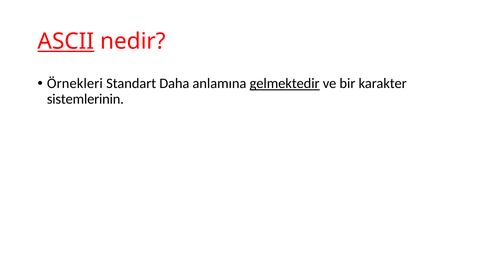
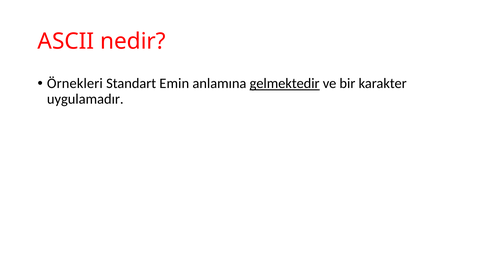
ASCII underline: present -> none
Daha: Daha -> Emin
sistemlerinin: sistemlerinin -> uygulamadır
